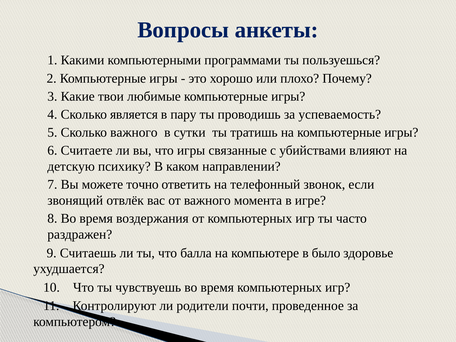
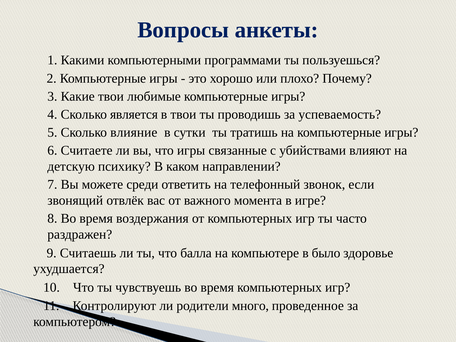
в пару: пару -> твои
Сколько важного: важного -> влияние
точно: точно -> среди
почти: почти -> много
